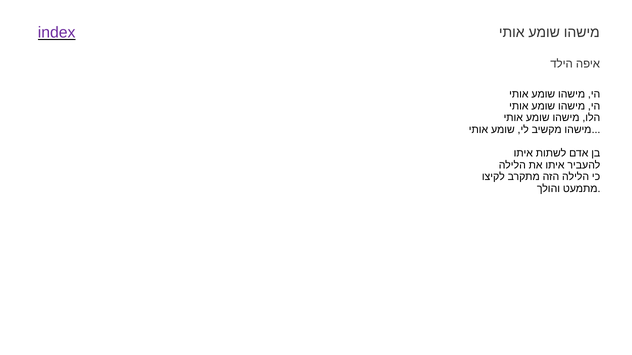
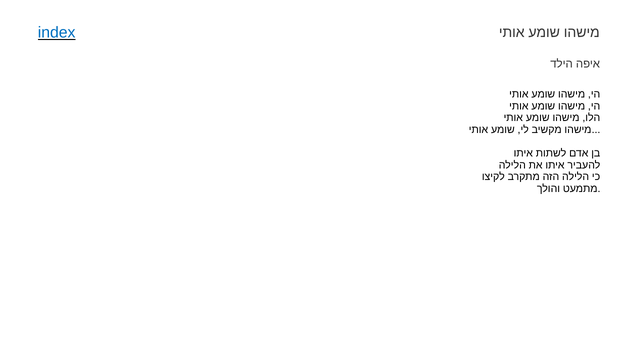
index colour: purple -> blue
